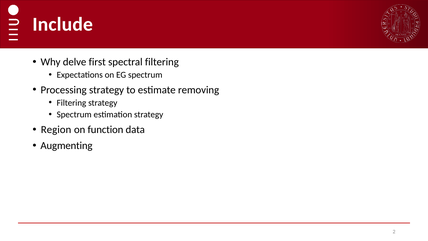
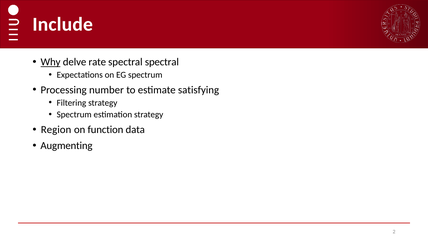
Why underline: none -> present
first: first -> rate
spectral filtering: filtering -> spectral
Processing strategy: strategy -> number
removing: removing -> satisfying
